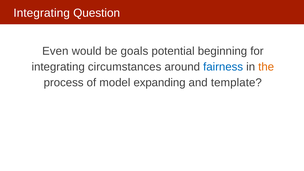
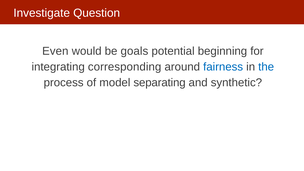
Integrating at (42, 13): Integrating -> Investigate
circumstances: circumstances -> corresponding
the colour: orange -> blue
expanding: expanding -> separating
template: template -> synthetic
